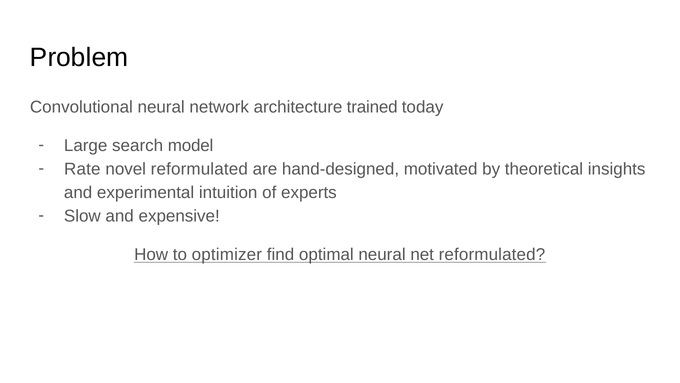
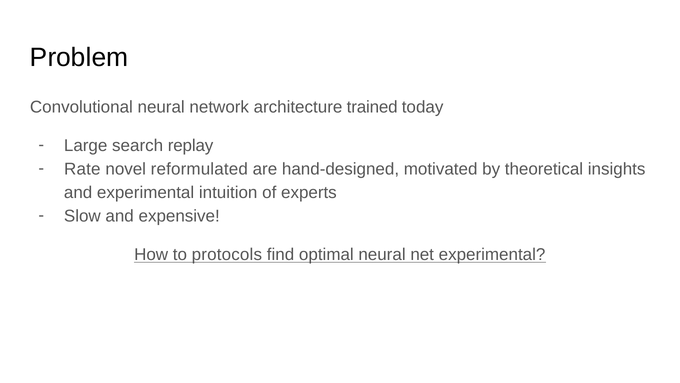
model: model -> replay
optimizer: optimizer -> protocols
net reformulated: reformulated -> experimental
